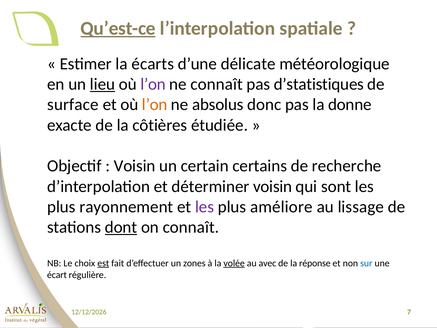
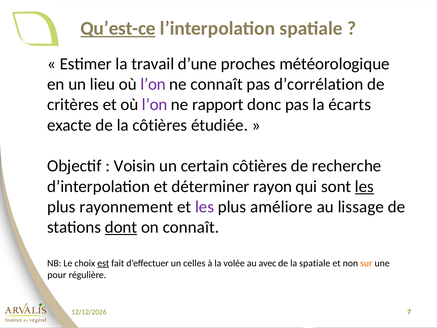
écarts: écarts -> travail
délicate: délicate -> proches
lieu underline: present -> none
d’statistiques: d’statistiques -> d’corrélation
surface: surface -> critères
l’on at (155, 105) colour: orange -> purple
absolus: absolus -> rapport
donne: donne -> écarts
certain certains: certains -> côtières
déterminer voisin: voisin -> rayon
les at (364, 186) underline: none -> present
zones: zones -> celles
volée underline: present -> none
la réponse: réponse -> spatiale
sur colour: blue -> orange
écart: écart -> pour
